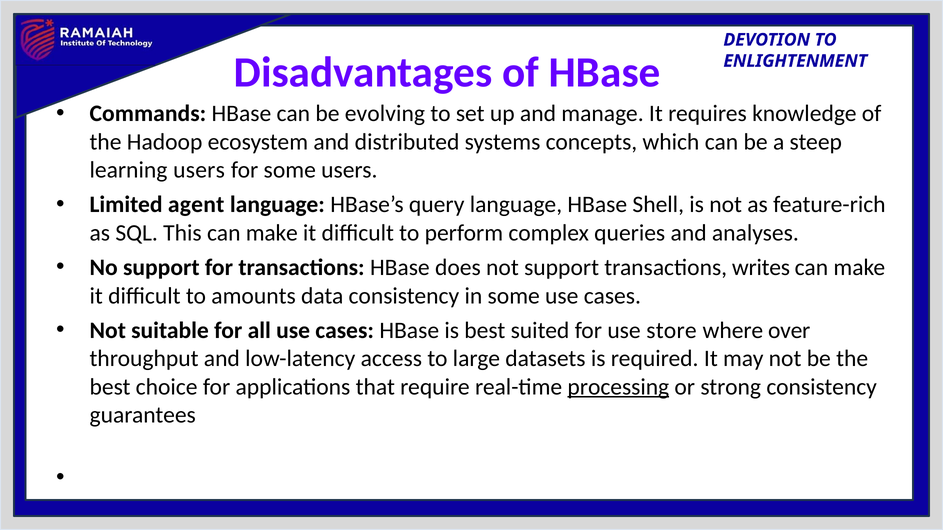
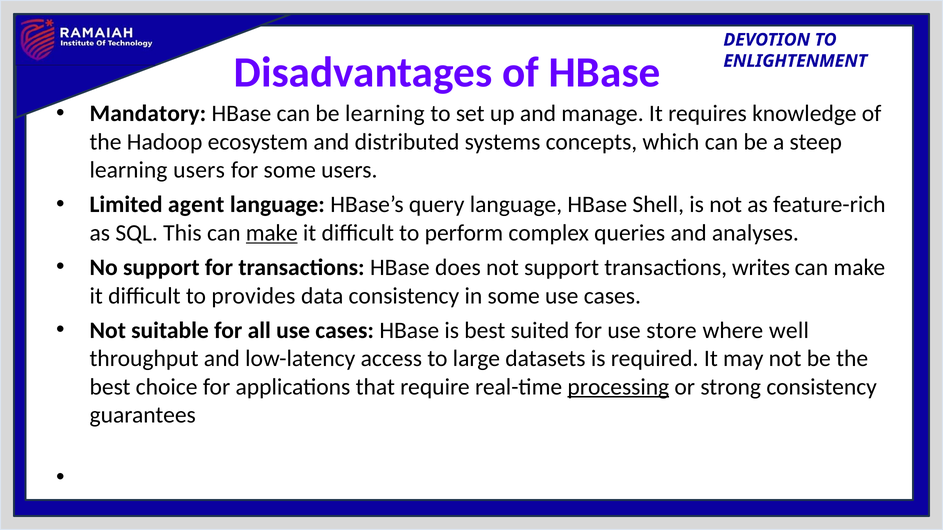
Commands: Commands -> Mandatory
be evolving: evolving -> learning
make at (272, 233) underline: none -> present
amounts: amounts -> provides
over: over -> well
